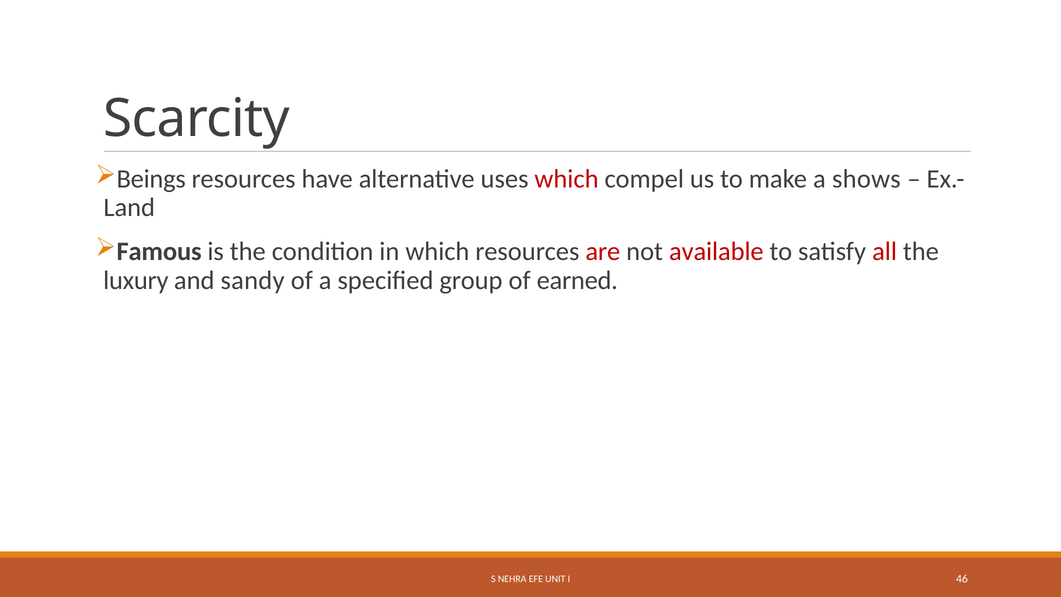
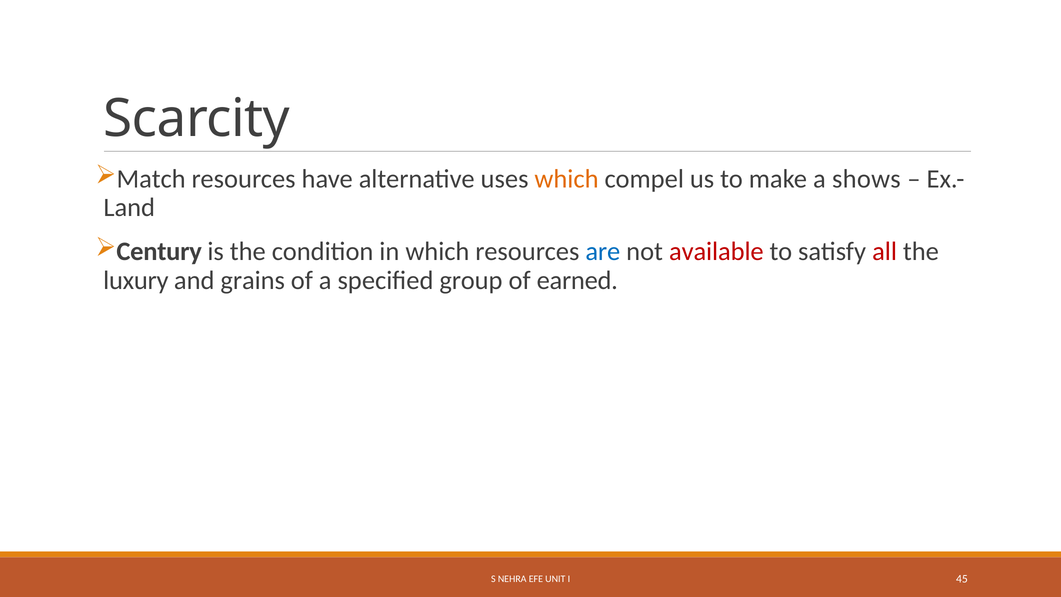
Beings: Beings -> Match
which at (566, 179) colour: red -> orange
Famous: Famous -> Century
are colour: red -> blue
sandy: sandy -> grains
46: 46 -> 45
